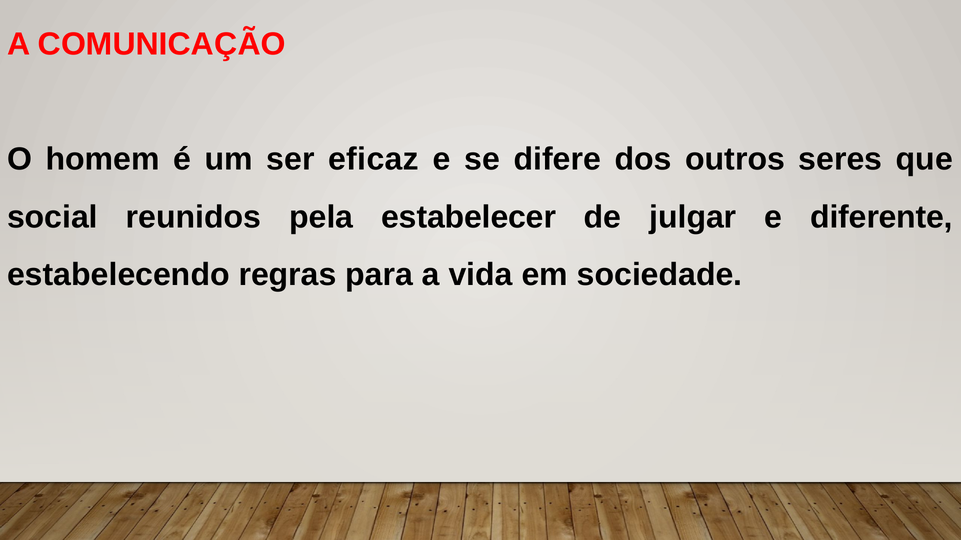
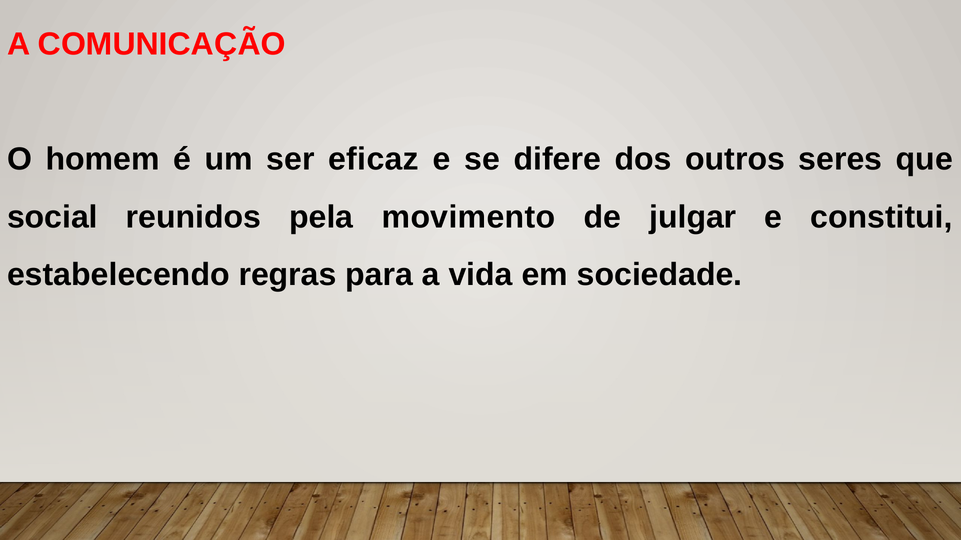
estabelecer: estabelecer -> movimento
diferente: diferente -> constitui
